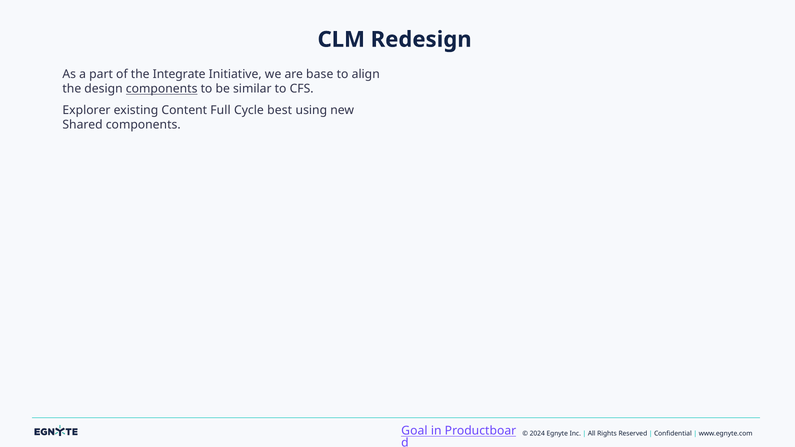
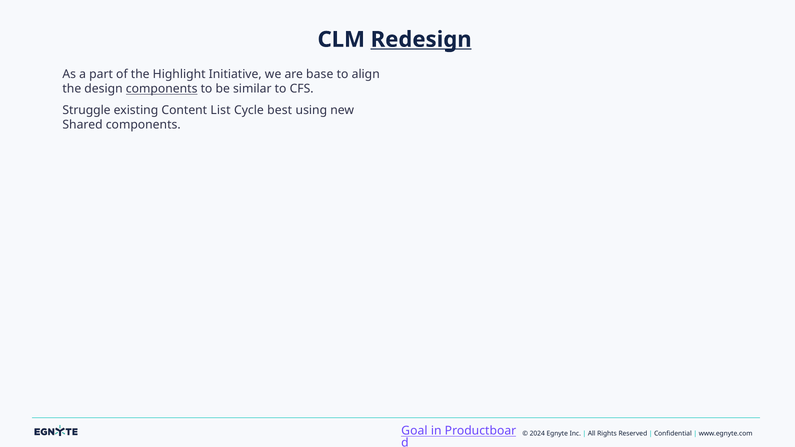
Redesign underline: none -> present
Integrate: Integrate -> Highlight
Explorer: Explorer -> Struggle
Full: Full -> List
